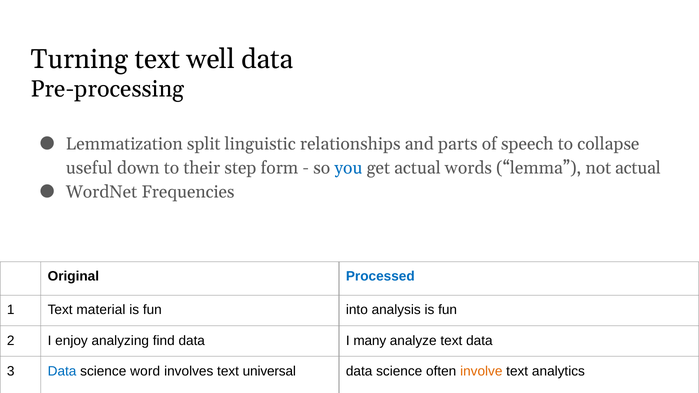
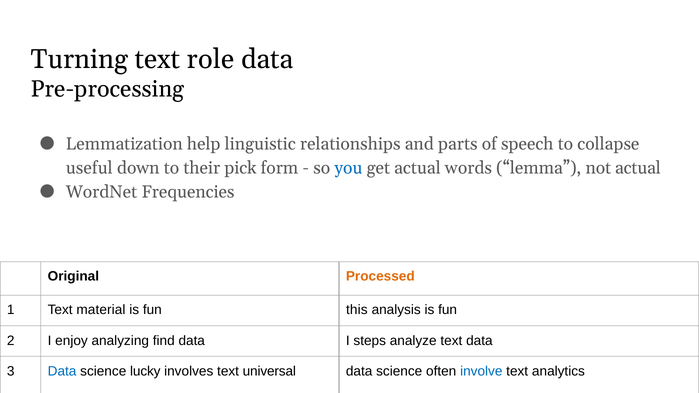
well: well -> role
split: split -> help
step: step -> pick
Processed colour: blue -> orange
into: into -> this
many: many -> steps
word: word -> lucky
involve colour: orange -> blue
